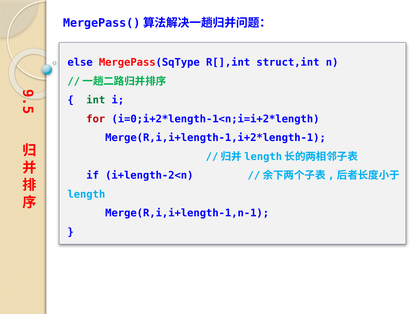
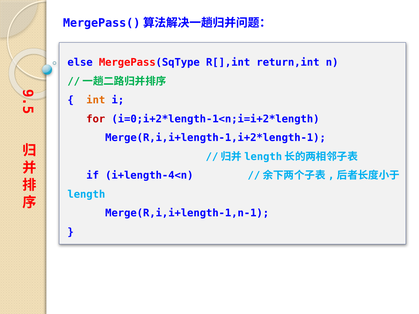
struct,int: struct,int -> return,int
int colour: green -> orange
i+length-2<n: i+length-2<n -> i+length-4<n
